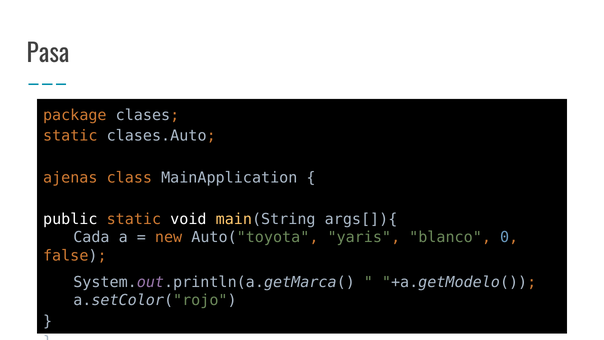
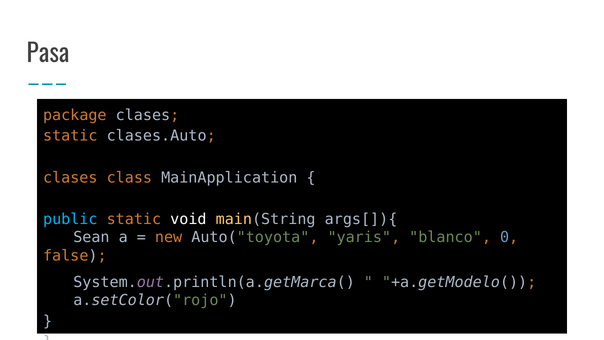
ajenas at (70, 177): ajenas -> clases
public colour: white -> light blue
Cada: Cada -> Sean
